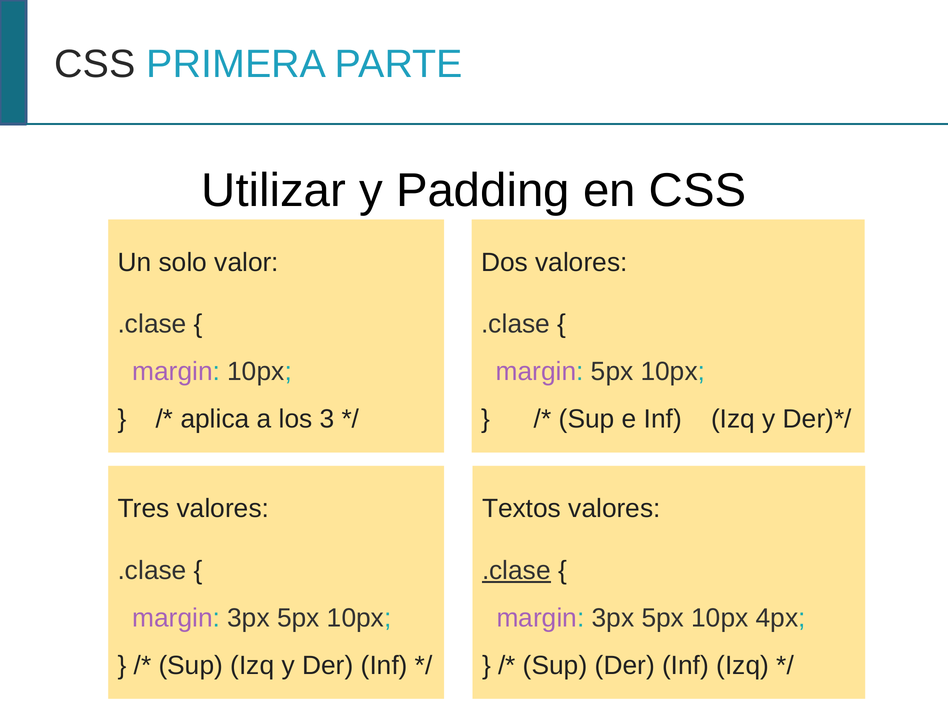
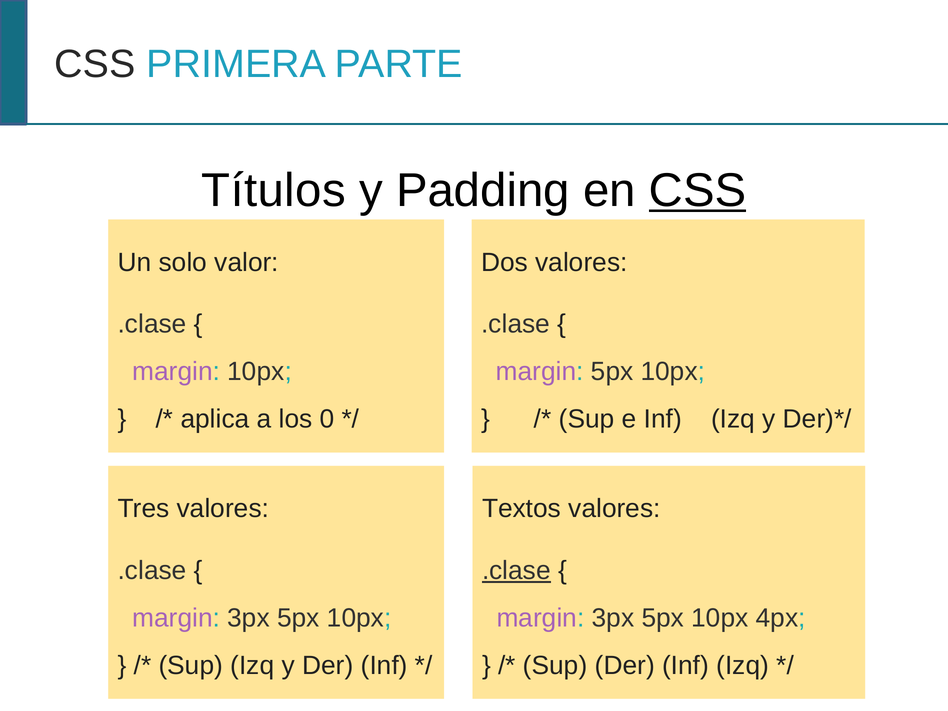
Utilizar: Utilizar -> Títulos
CSS at (698, 190) underline: none -> present
3: 3 -> 0
